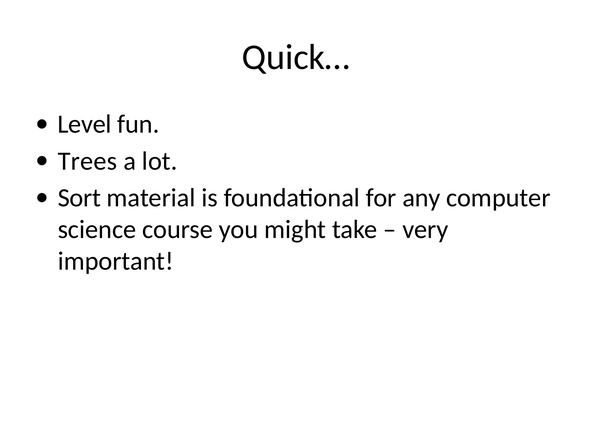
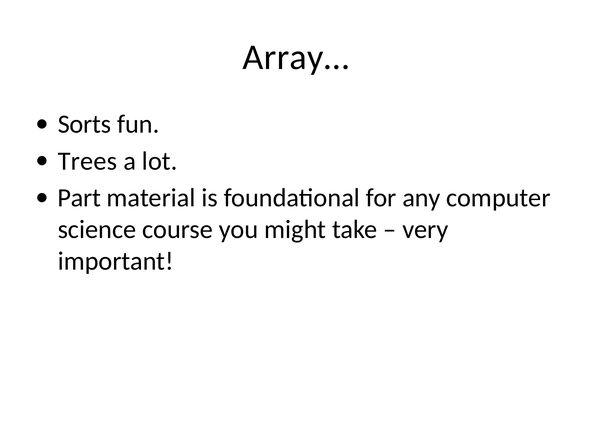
Quick…: Quick… -> Array…
Level: Level -> Sorts
Sort: Sort -> Part
